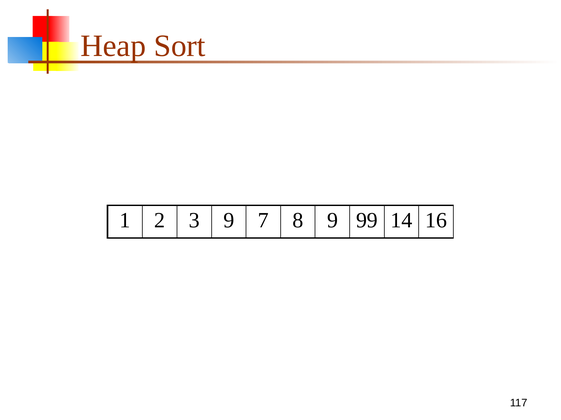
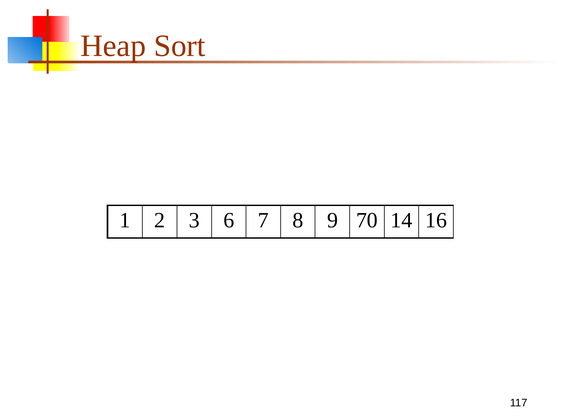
3 9: 9 -> 6
99: 99 -> 70
